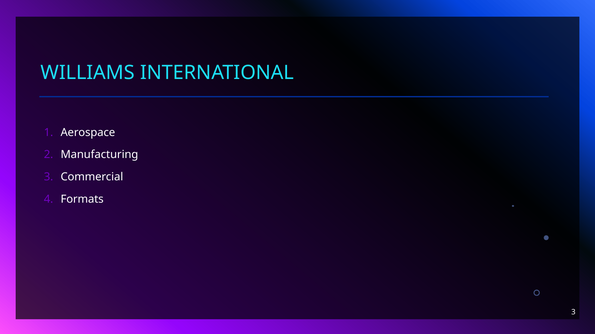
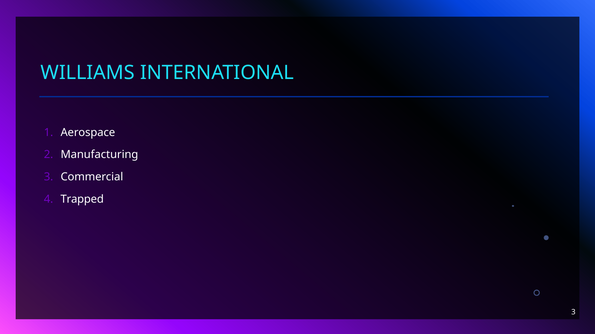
Formats: Formats -> Trapped
